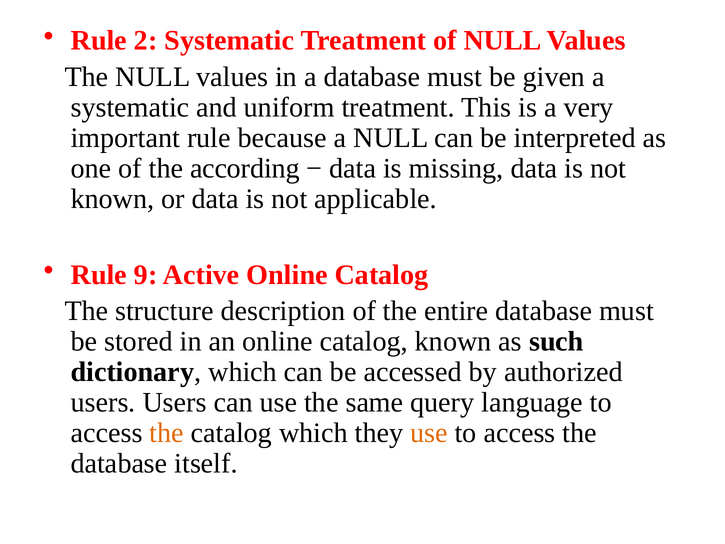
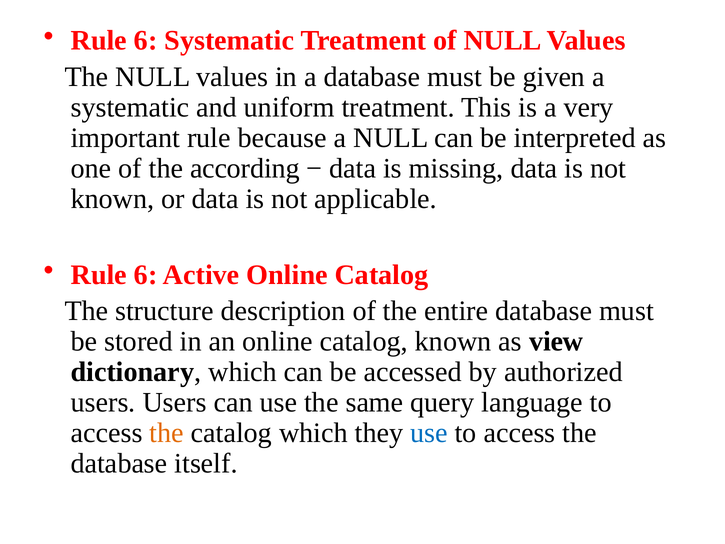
2 at (146, 41): 2 -> 6
9 at (146, 275): 9 -> 6
such: such -> view
use at (429, 433) colour: orange -> blue
